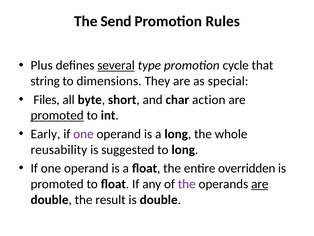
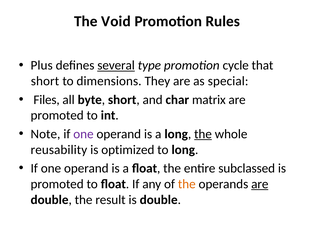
Send: Send -> Void
string at (45, 81): string -> short
action: action -> matrix
promoted at (57, 115) underline: present -> none
Early: Early -> Note
the at (203, 134) underline: none -> present
suggested: suggested -> optimized
overridden: overridden -> subclassed
the at (187, 184) colour: purple -> orange
